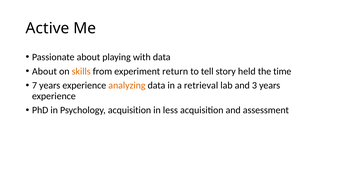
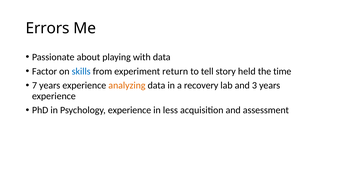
Active: Active -> Errors
About at (44, 71): About -> Factor
skills colour: orange -> blue
retrieval: retrieval -> recovery
Psychology acquisition: acquisition -> experience
